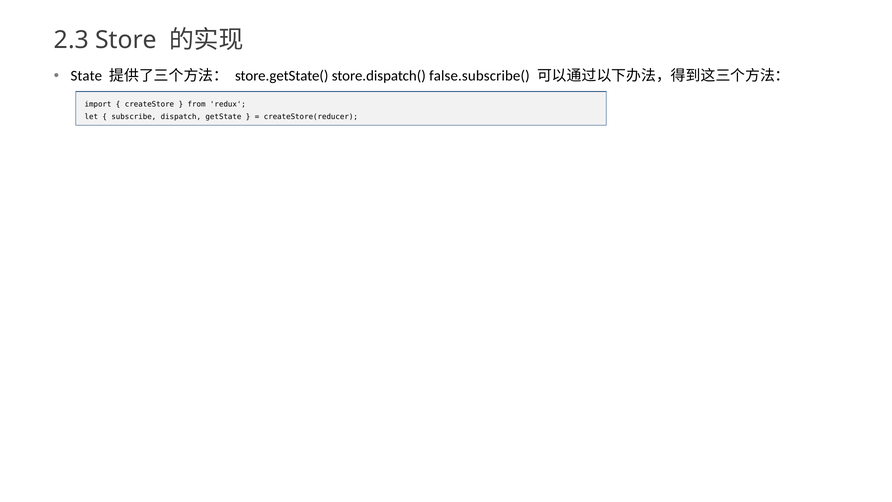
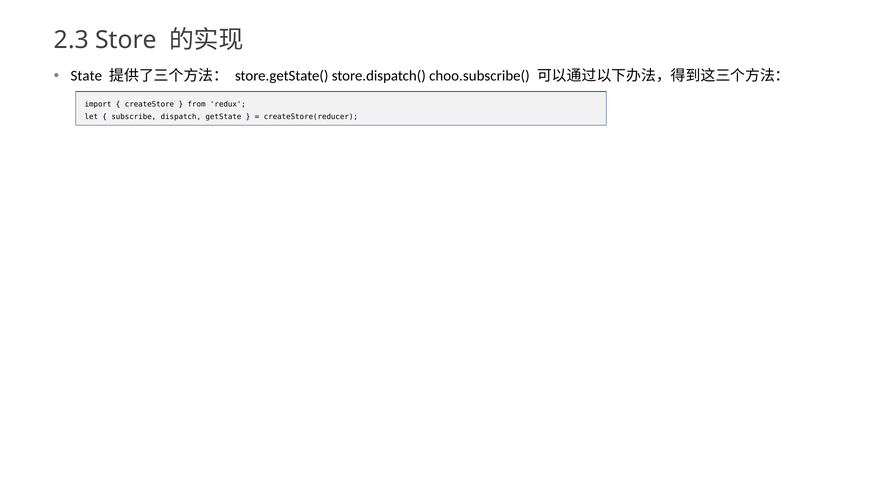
false.subscribe(: false.subscribe( -> choo.subscribe(
